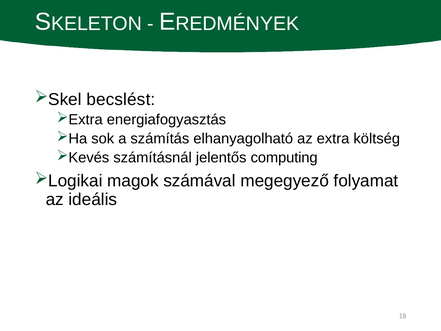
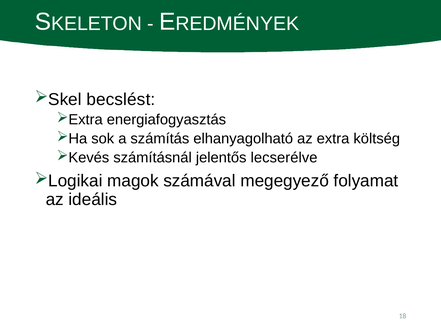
computing: computing -> lecserélve
